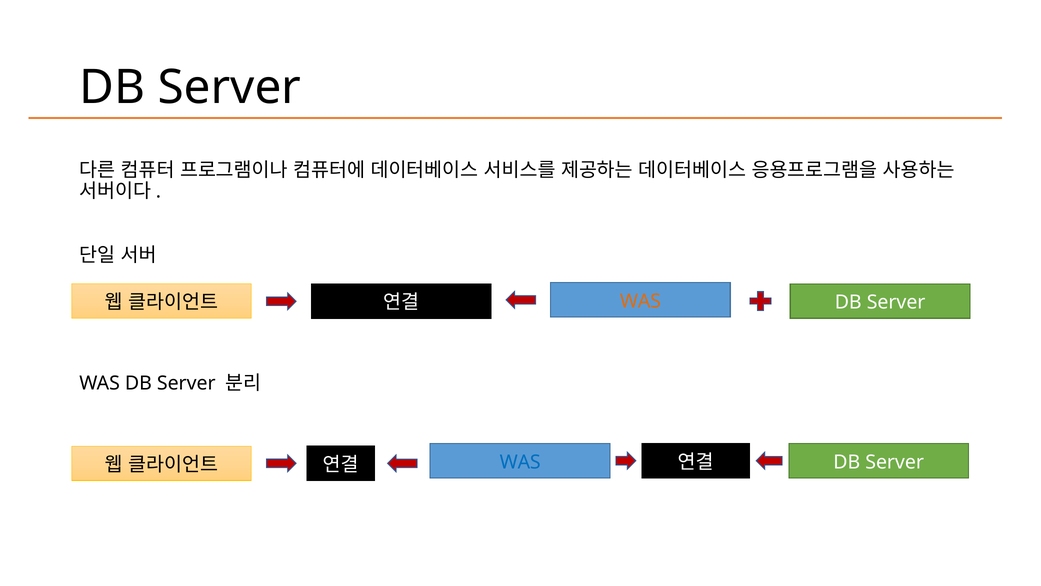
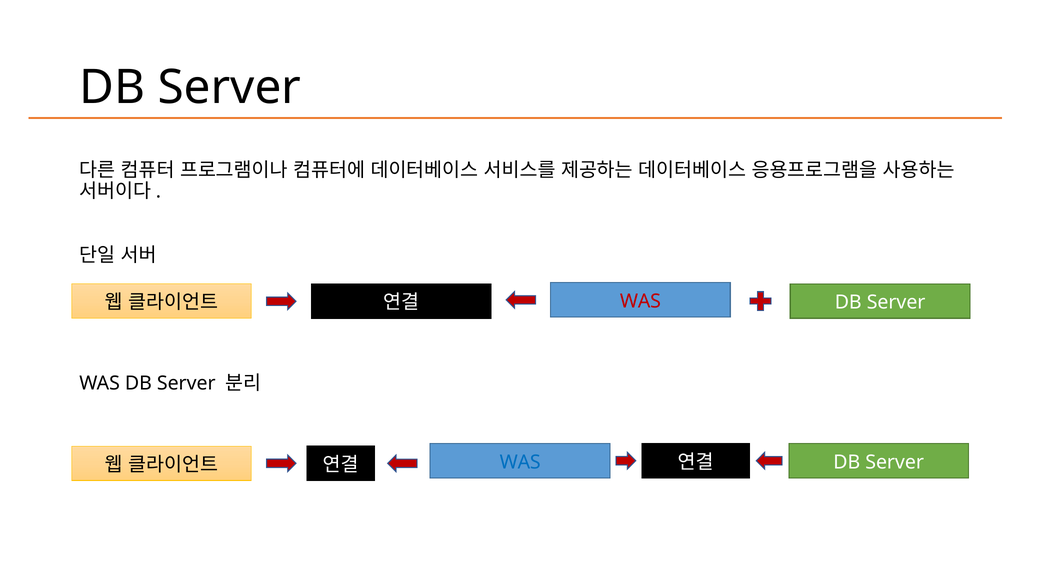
WAS at (640, 301) colour: orange -> red
